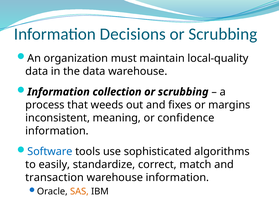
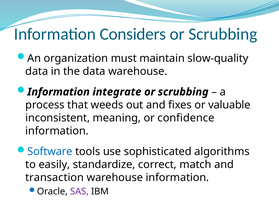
Decisions: Decisions -> Considers
local-quality: local-quality -> slow-quality
collection: collection -> integrate
margins: margins -> valuable
SAS colour: orange -> purple
